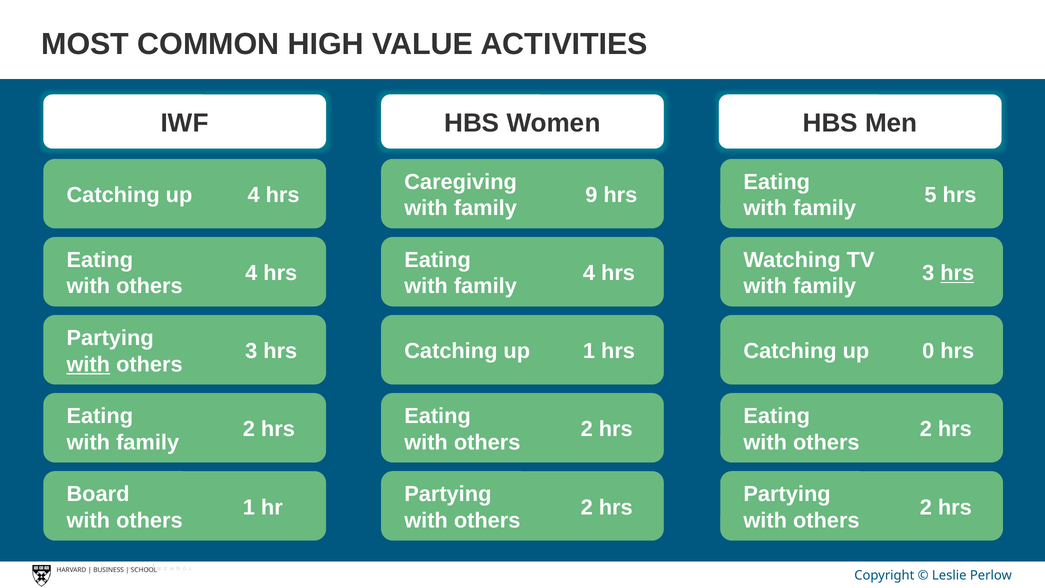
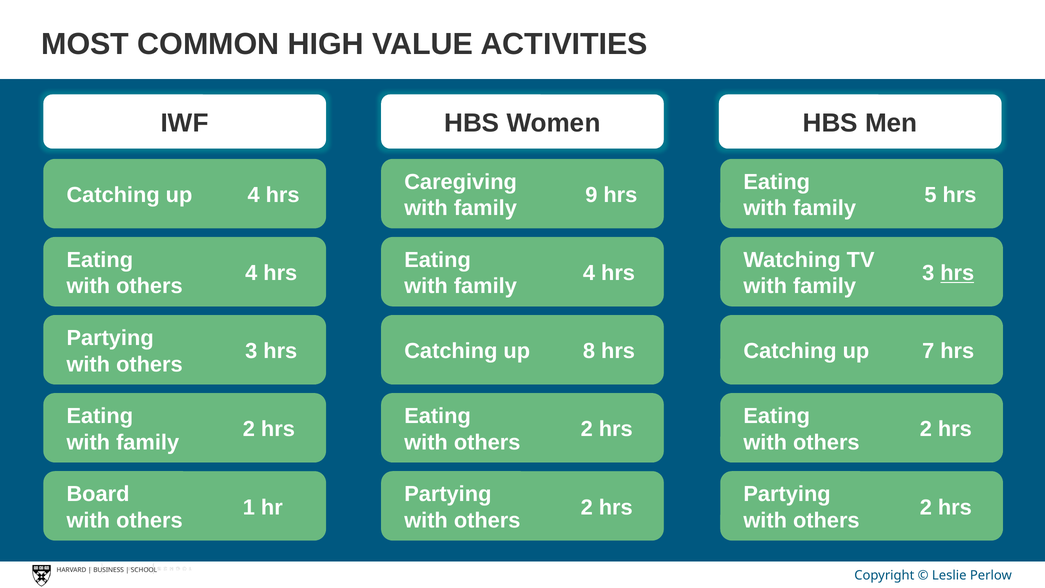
1 at (589, 351): 1 -> 8
0: 0 -> 7
with at (88, 364) underline: present -> none
